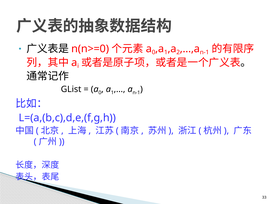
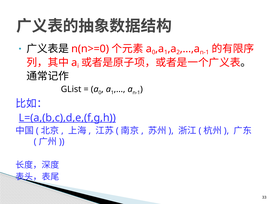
L=(a,(b,c),d,e,(f,g,h underline: none -> present
